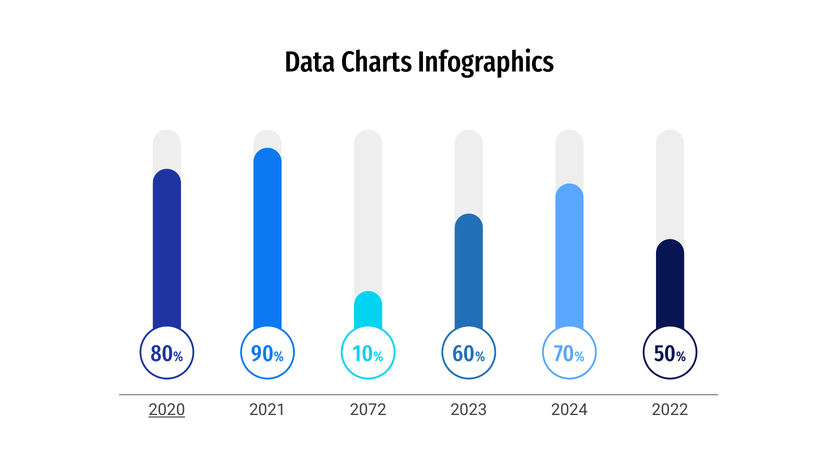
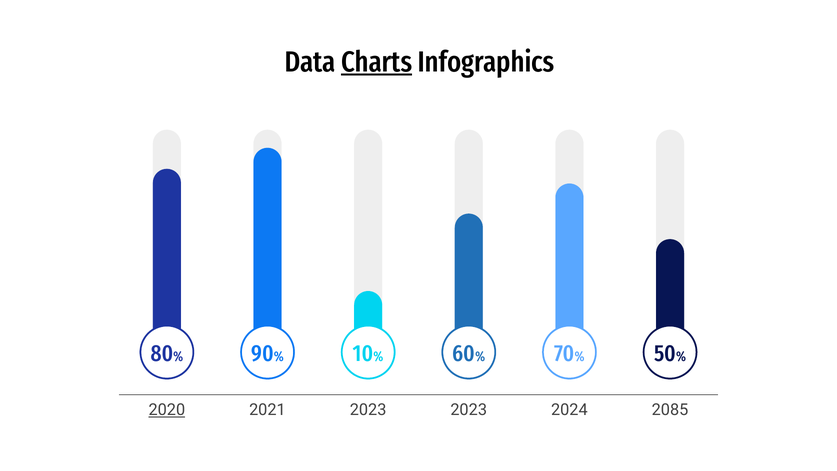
Charts underline: none -> present
2072 at (368, 410): 2072 -> 2023
2022: 2022 -> 2085
